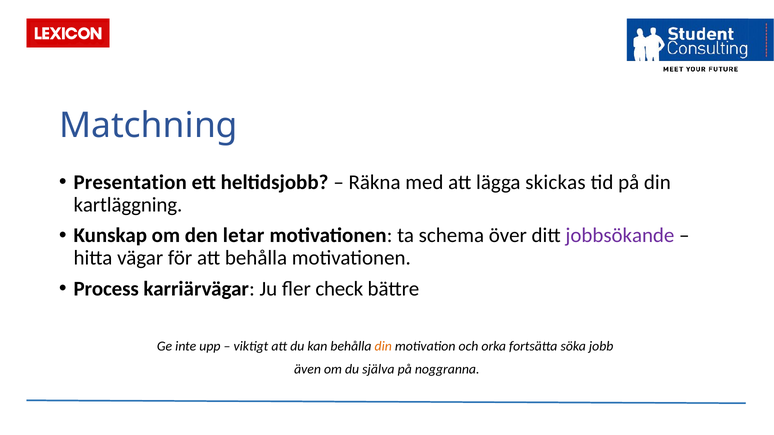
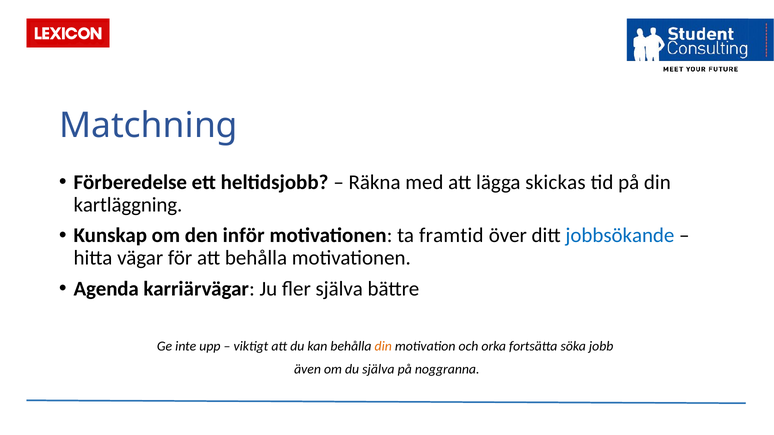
Presentation: Presentation -> Förberedelse
letar: letar -> inför
schema: schema -> framtid
jobbsökande colour: purple -> blue
Process: Process -> Agenda
fler check: check -> själva
